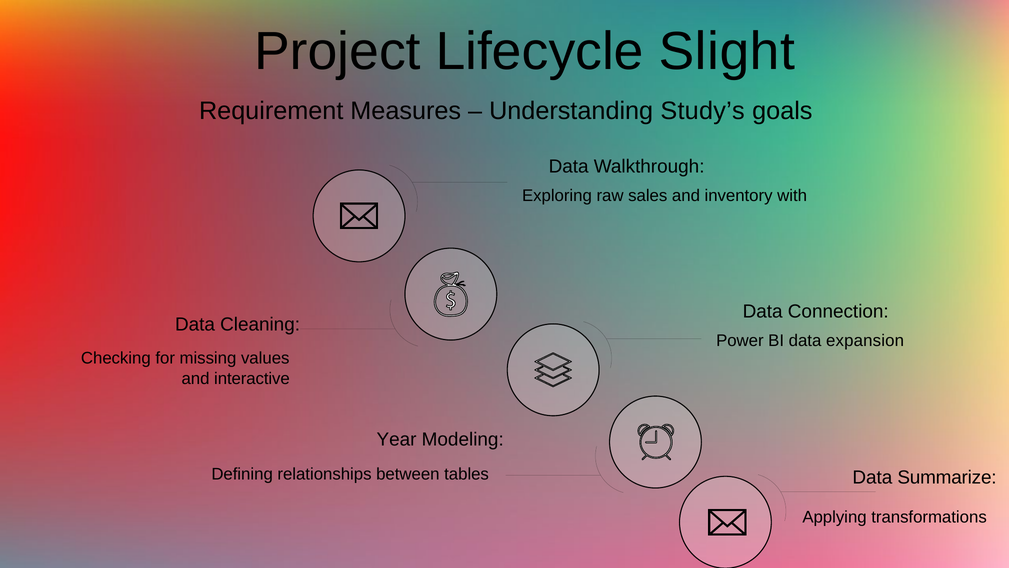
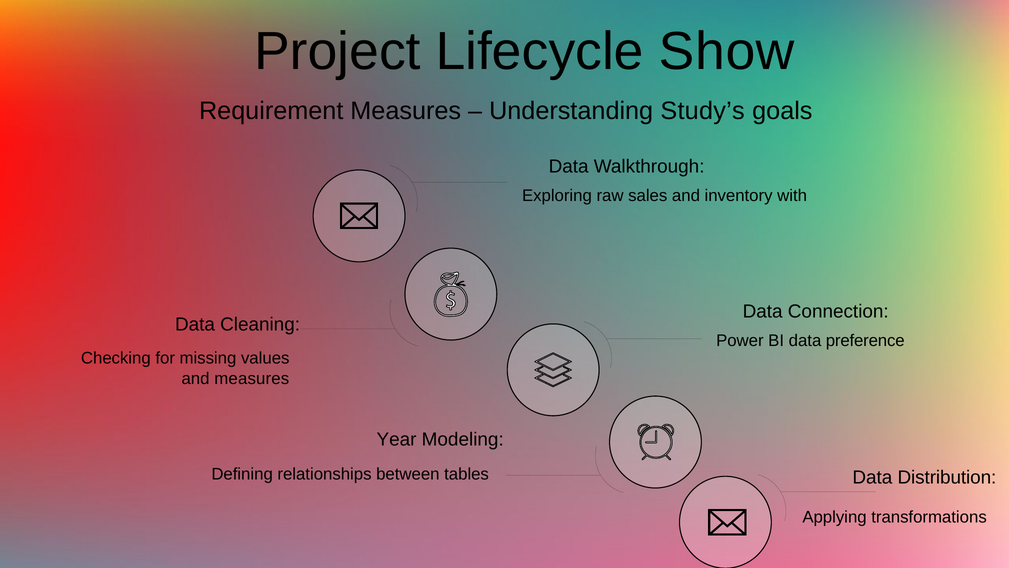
Slight: Slight -> Show
expansion: expansion -> preference
and interactive: interactive -> measures
Summarize: Summarize -> Distribution
